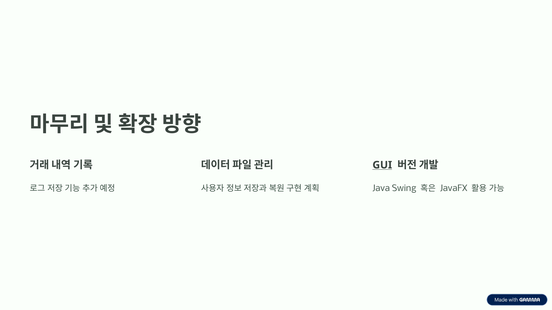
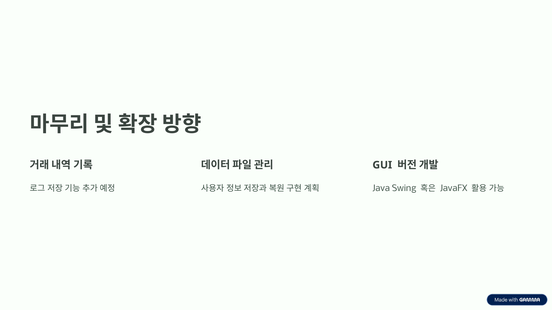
GUI underline: present -> none
